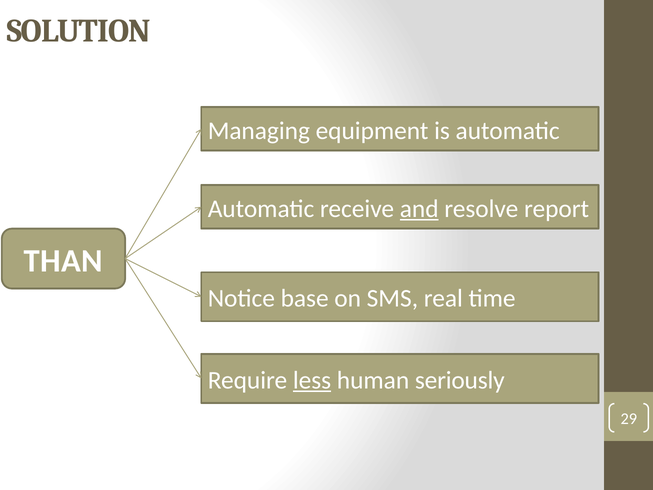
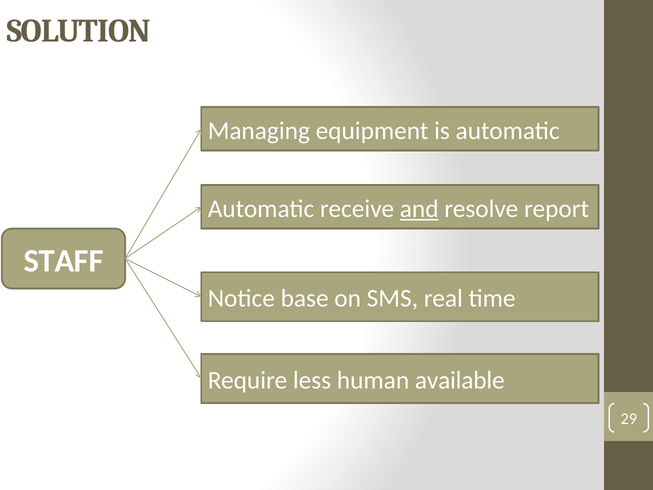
THAN: THAN -> STAFF
less underline: present -> none
seriously: seriously -> available
